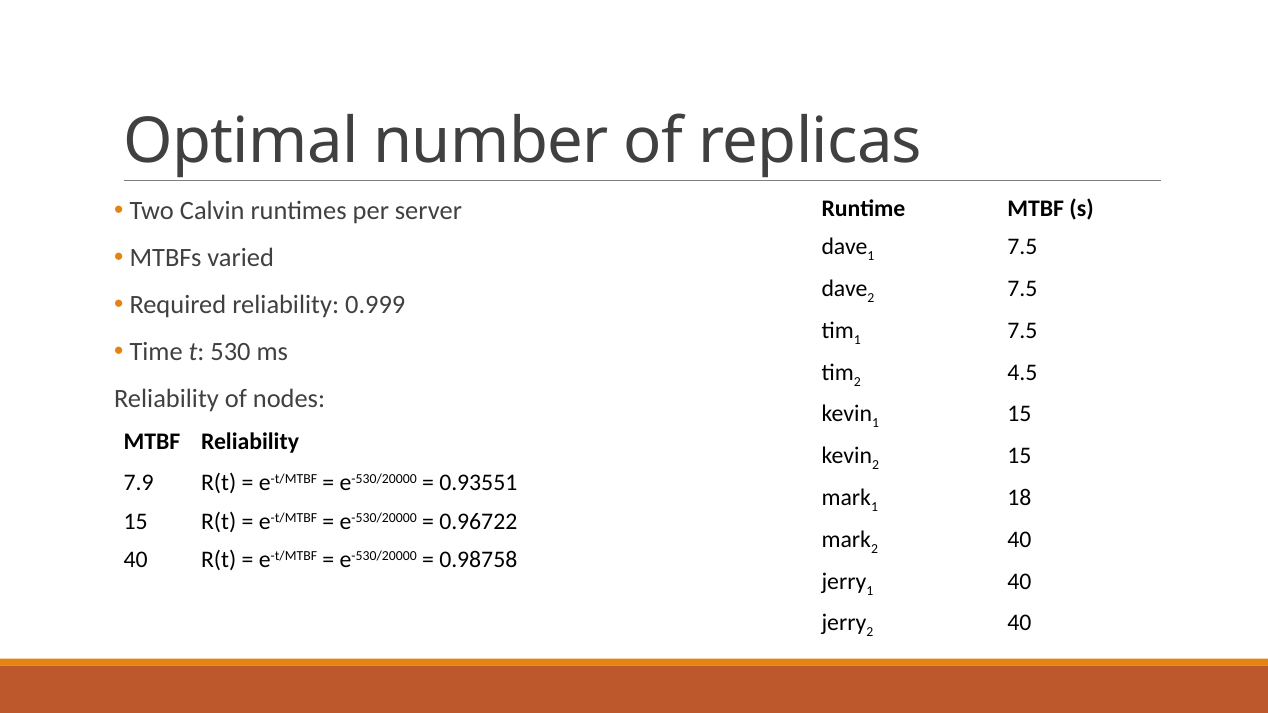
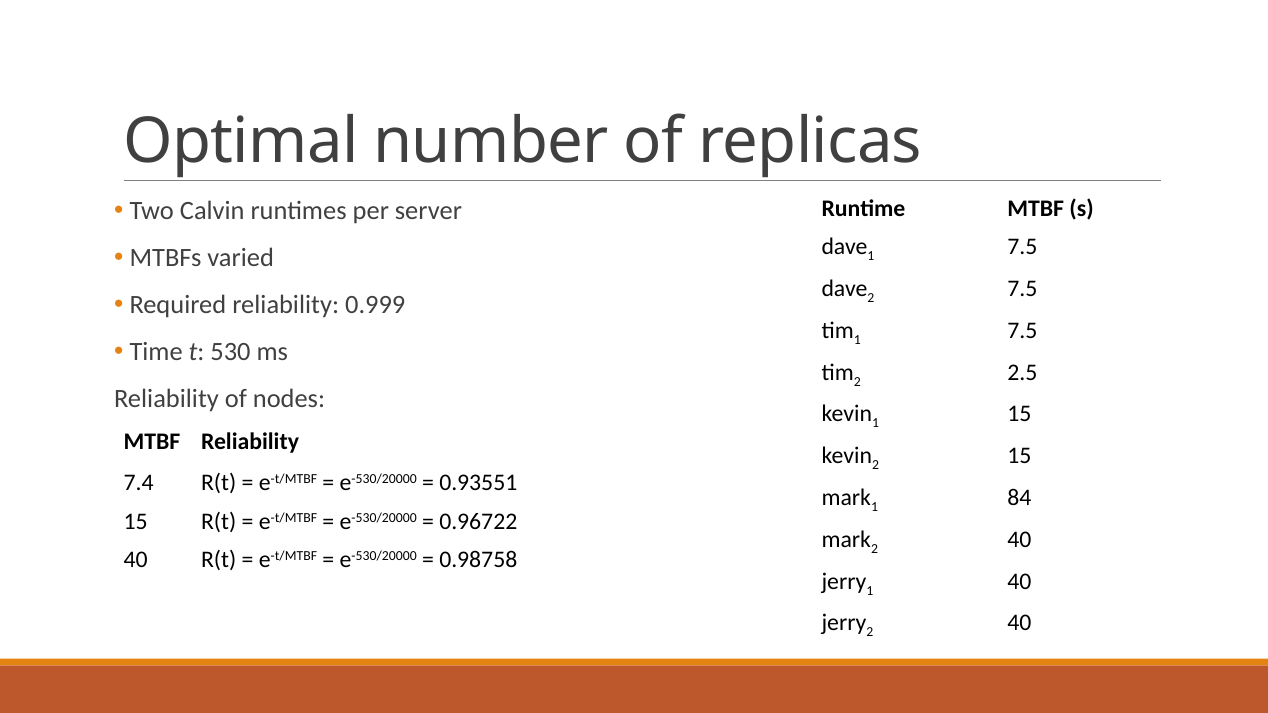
4.5: 4.5 -> 2.5
7.9: 7.9 -> 7.4
18: 18 -> 84
